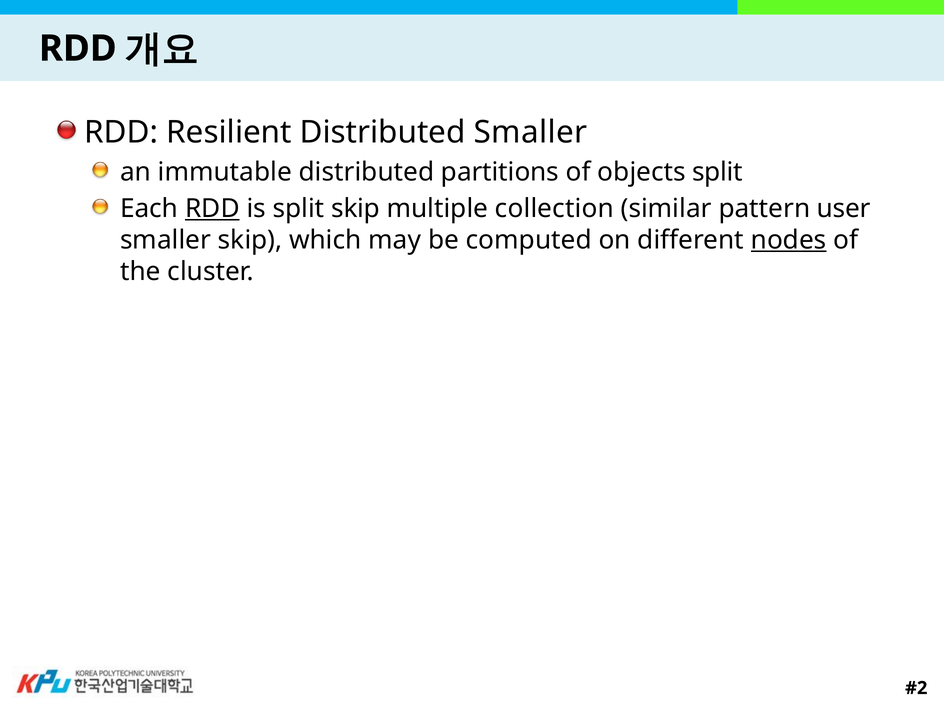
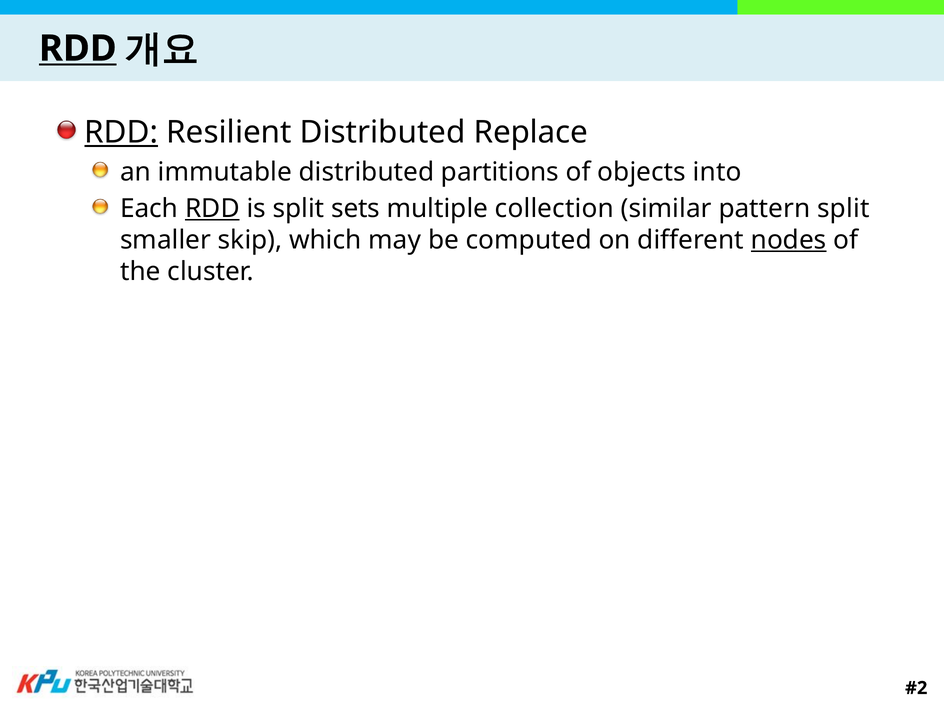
RDD at (78, 49) underline: none -> present
RDD at (121, 132) underline: none -> present
Distributed Smaller: Smaller -> Replace
objects split: split -> into
split skip: skip -> sets
pattern user: user -> split
